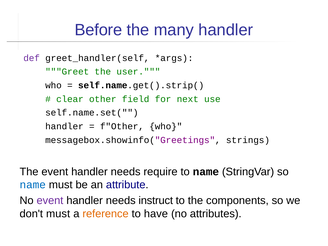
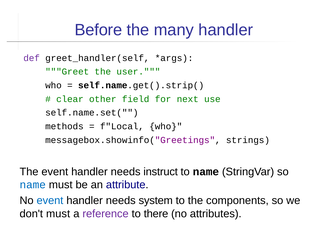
handler at (64, 126): handler -> methods
f"Other: f"Other -> f"Local
require: require -> instruct
event at (50, 201) colour: purple -> blue
instruct: instruct -> system
reference colour: orange -> purple
have: have -> there
